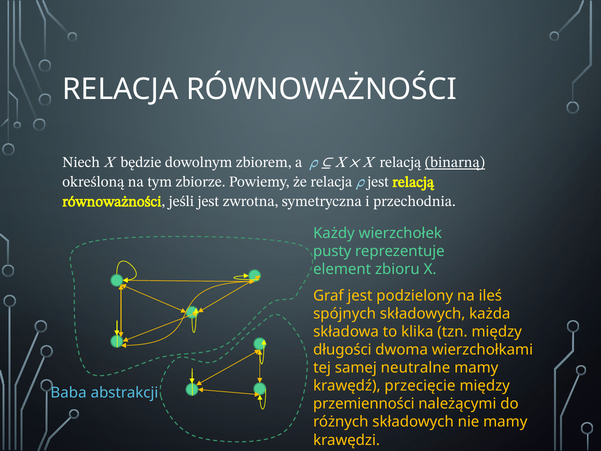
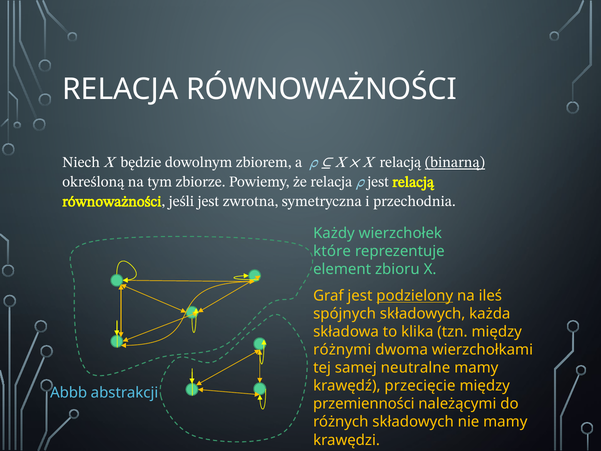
pusty: pusty -> które
podzielony underline: none -> present
długości: długości -> różnymi
Baba: Baba -> Abbb
